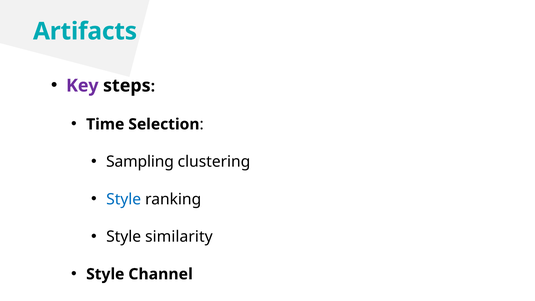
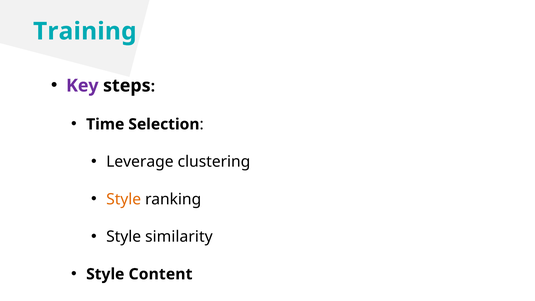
Artifacts: Artifacts -> Training
Sampling: Sampling -> Leverage
Style at (124, 199) colour: blue -> orange
Channel: Channel -> Content
